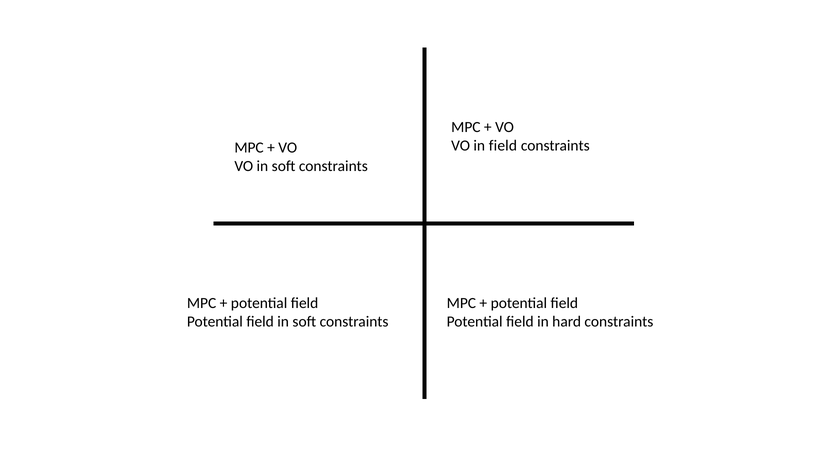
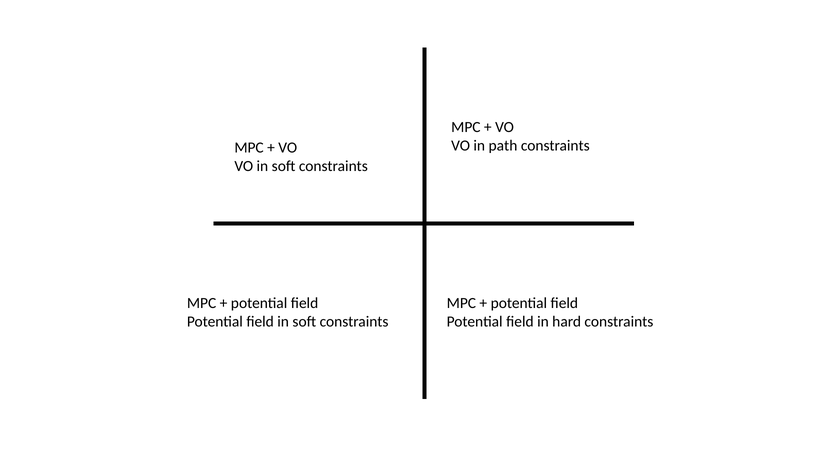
in field: field -> path
